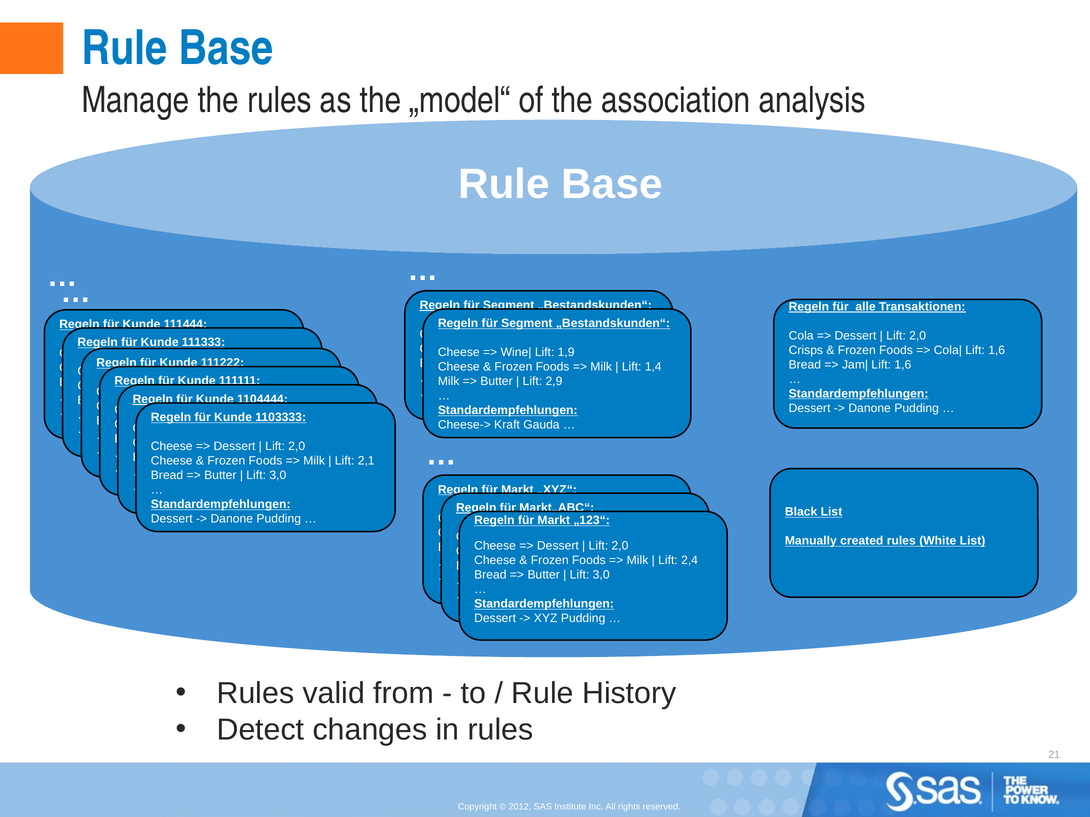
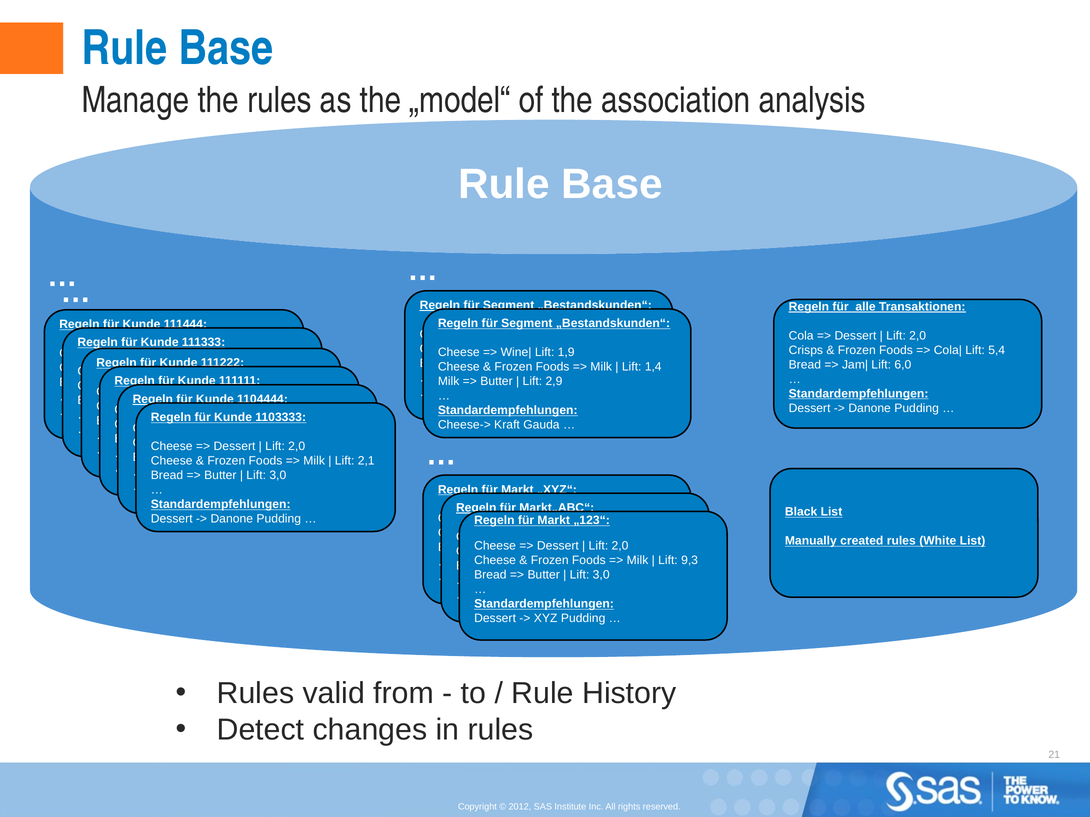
1,6 at (997, 350): 1,6 -> 5,4
1,6 at (903, 365): 1,6 -> 6,0
2,4: 2,4 -> 9,3
